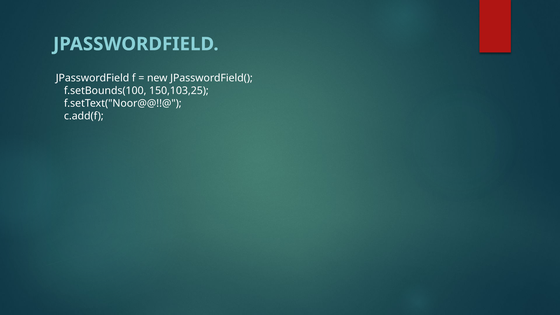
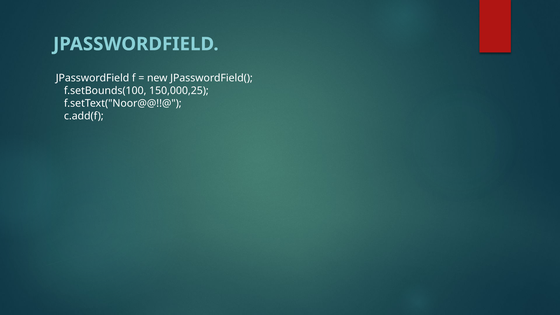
150,103,25: 150,103,25 -> 150,000,25
